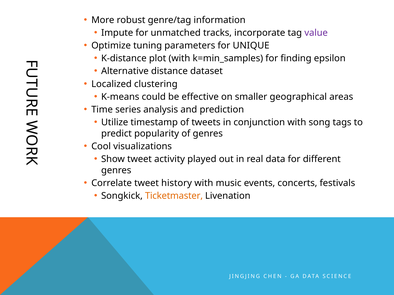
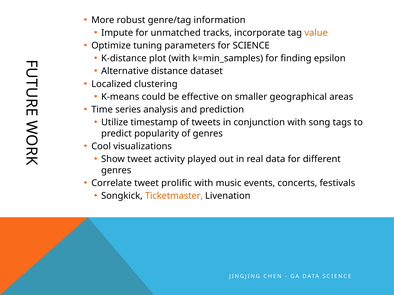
value colour: purple -> orange
for UNIQUE: UNIQUE -> SCIENCE
history: history -> prolific
